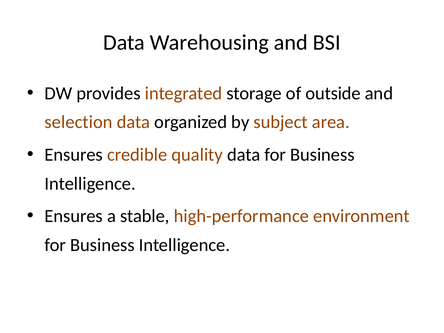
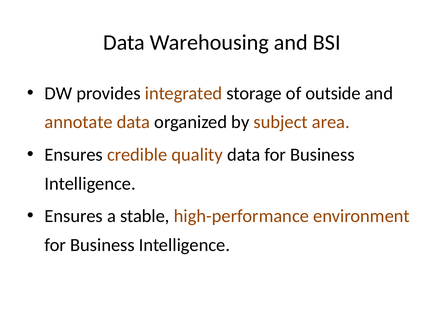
selection: selection -> annotate
